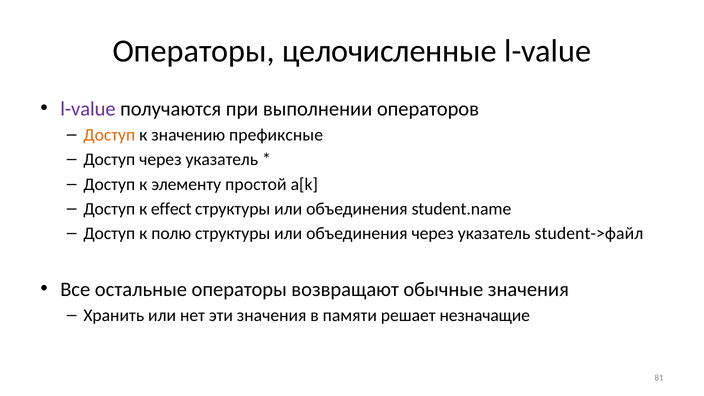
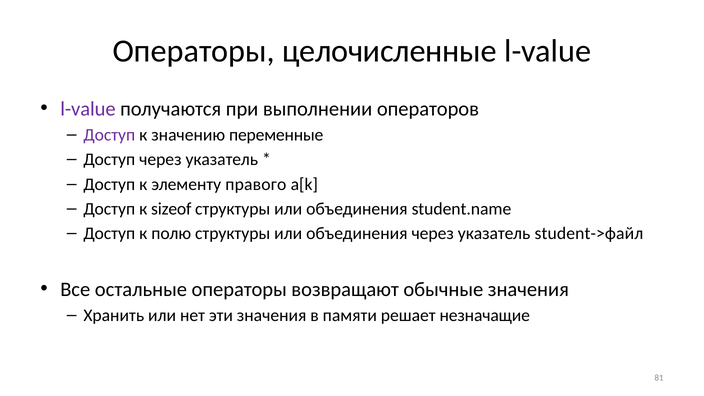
Доступ at (109, 135) colour: orange -> purple
префиксные: префиксные -> переменные
простой: простой -> правого
effect: effect -> sizeof
